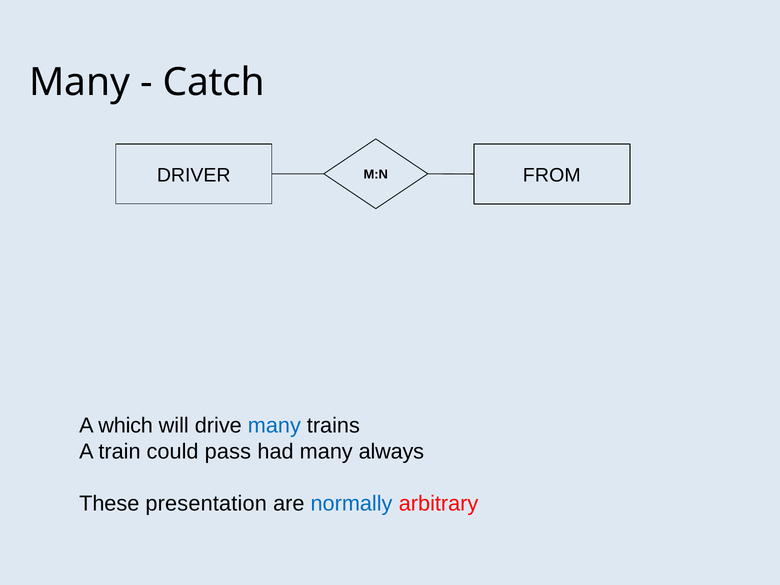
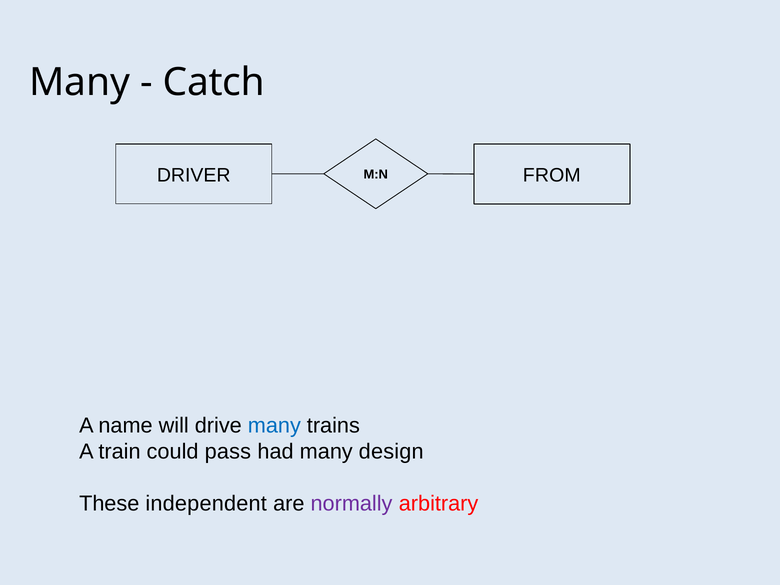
which: which -> name
always: always -> design
presentation: presentation -> independent
normally colour: blue -> purple
